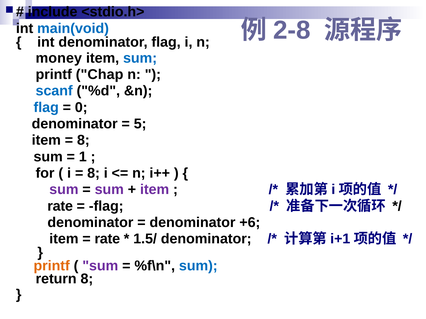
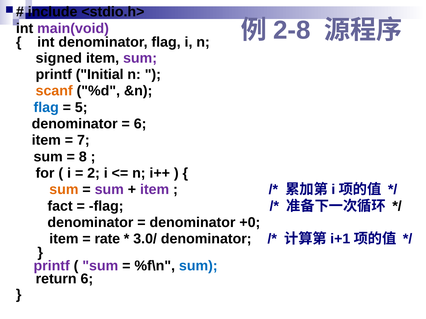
main(void colour: blue -> purple
money: money -> signed
sum at (140, 58) colour: blue -> purple
Chap: Chap -> Initial
scanf colour: blue -> orange
0: 0 -> 5
5 at (140, 124): 5 -> 6
8 at (83, 140): 8 -> 7
1: 1 -> 8
8 at (94, 173): 8 -> 2
sum at (64, 190) colour: purple -> orange
rate at (60, 206): rate -> fact
+6: +6 -> +0
1.5/: 1.5/ -> 3.0/
printf at (52, 266) colour: orange -> purple
return 8: 8 -> 6
